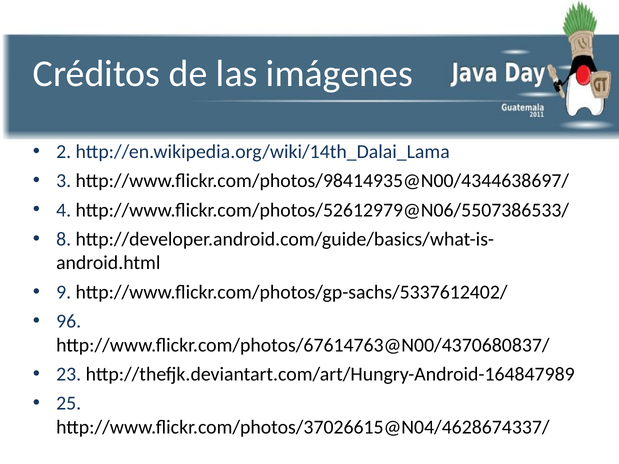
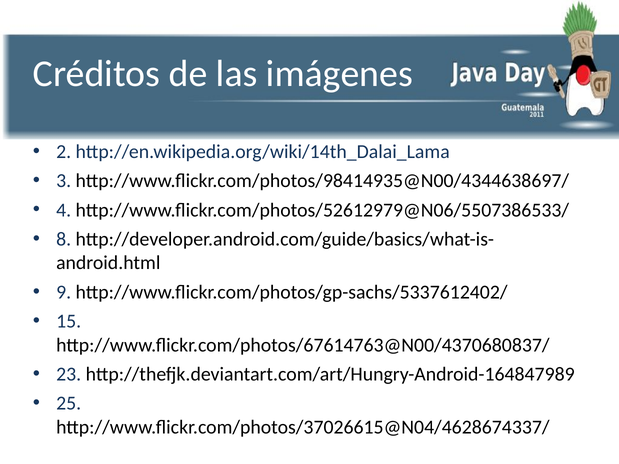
96: 96 -> 15
